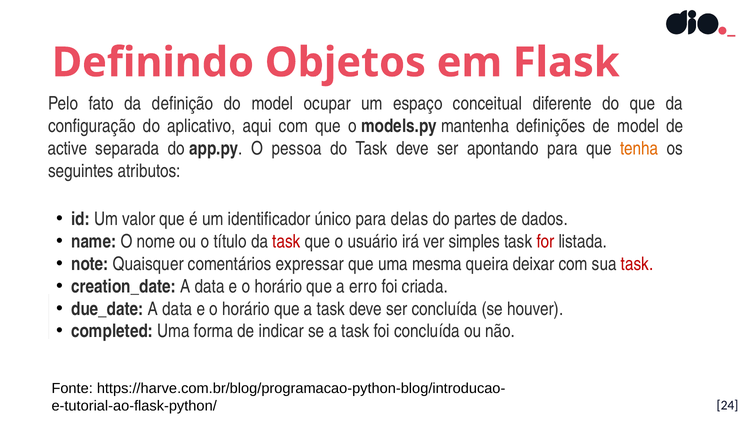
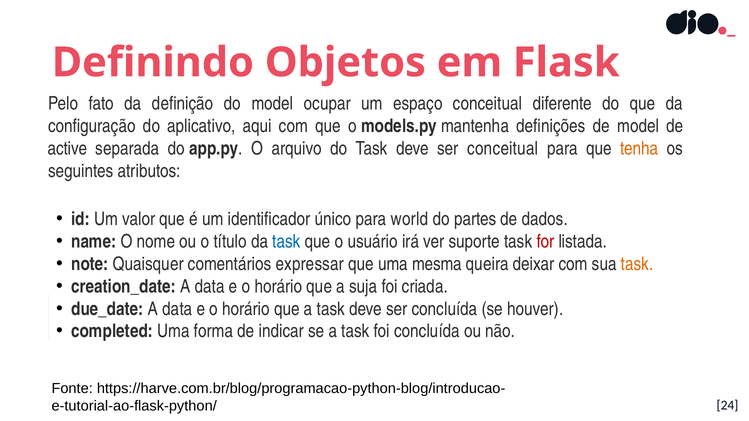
pessoa: pessoa -> arquivo
ser apontando: apontando -> conceitual
delas: delas -> world
task at (287, 242) colour: red -> blue
simples: simples -> suporte
task at (637, 264) colour: red -> orange
erro: erro -> suja
